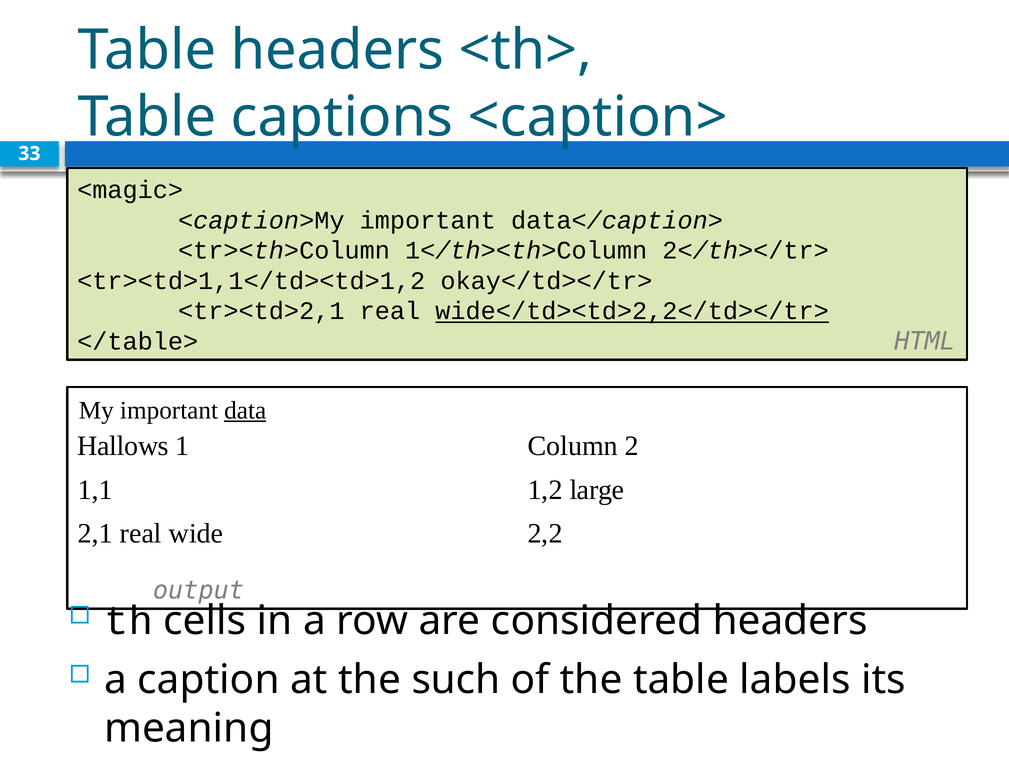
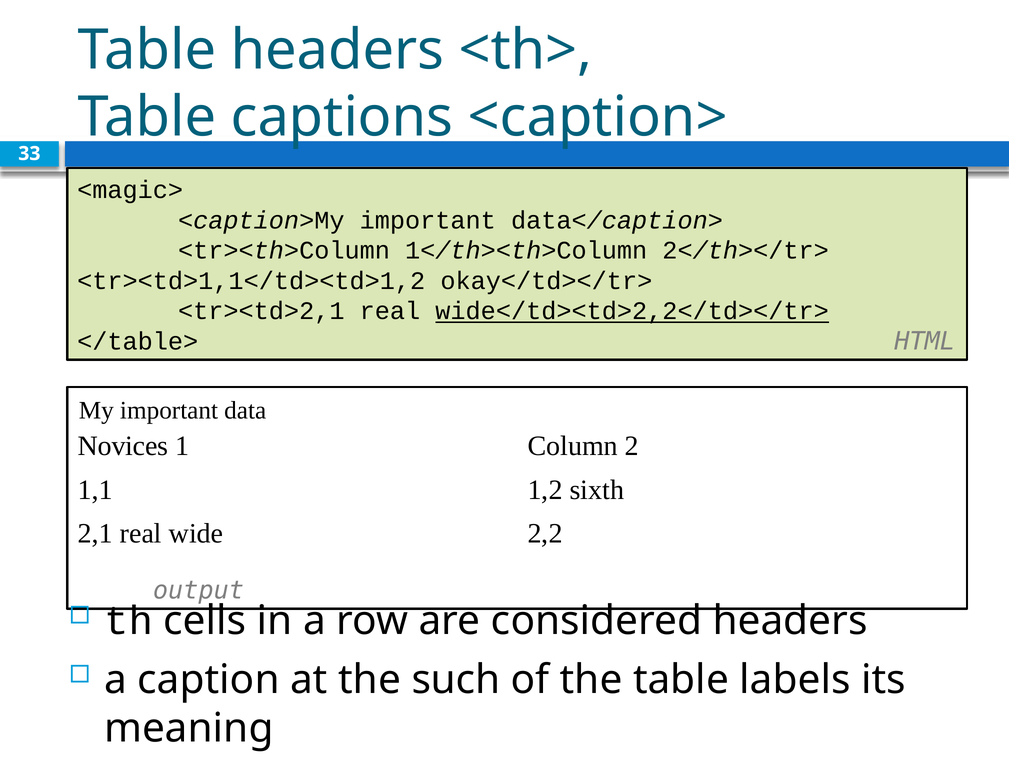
data underline: present -> none
Hallows: Hallows -> Novices
large: large -> sixth
